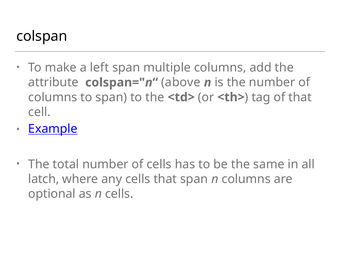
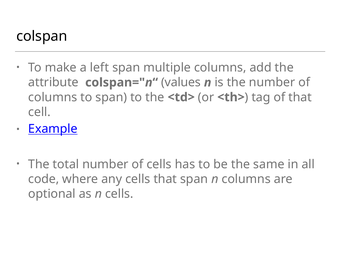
above: above -> values
latch: latch -> code
